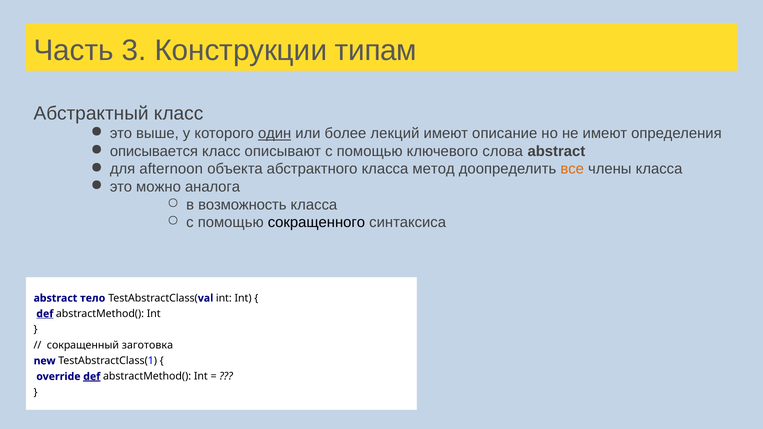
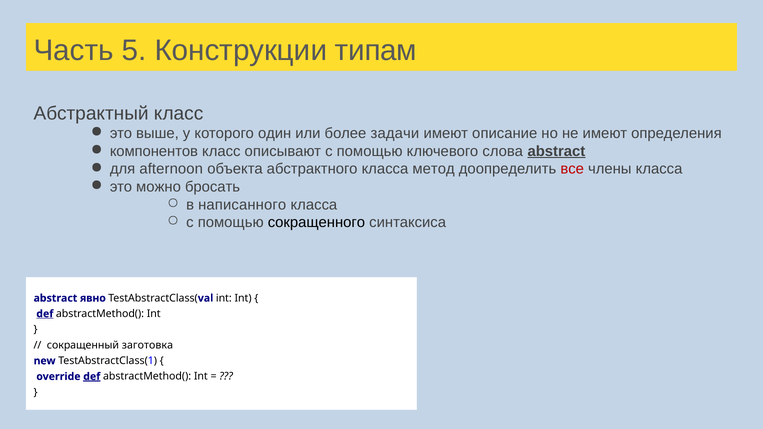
3: 3 -> 5
один underline: present -> none
лекций: лекций -> задачи
описывается: описывается -> компонентов
abstract at (556, 151) underline: none -> present
все colour: orange -> red
аналога: аналога -> бросать
возможность: возможность -> написанного
тело: тело -> явно
